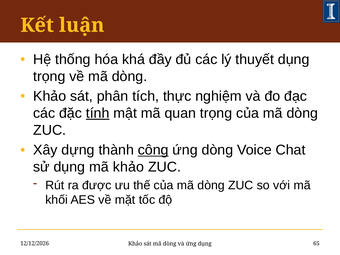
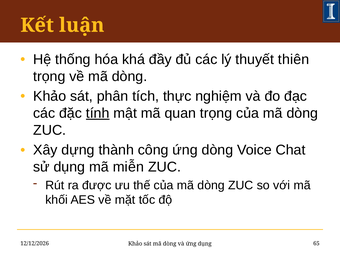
thuyết dụng: dụng -> thiên
công underline: present -> none
mã khảo: khảo -> miễn
